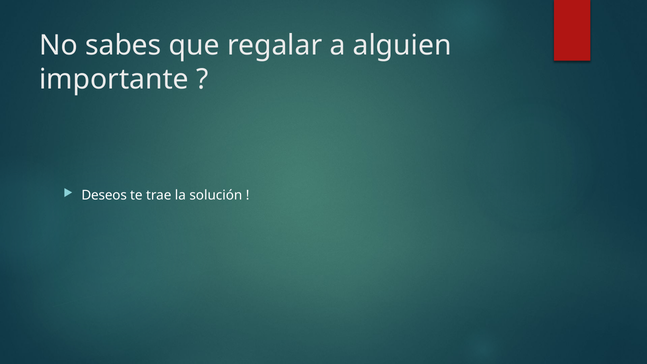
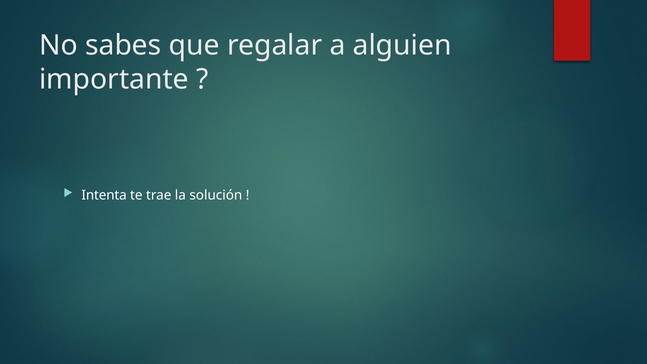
Deseos: Deseos -> Intenta
